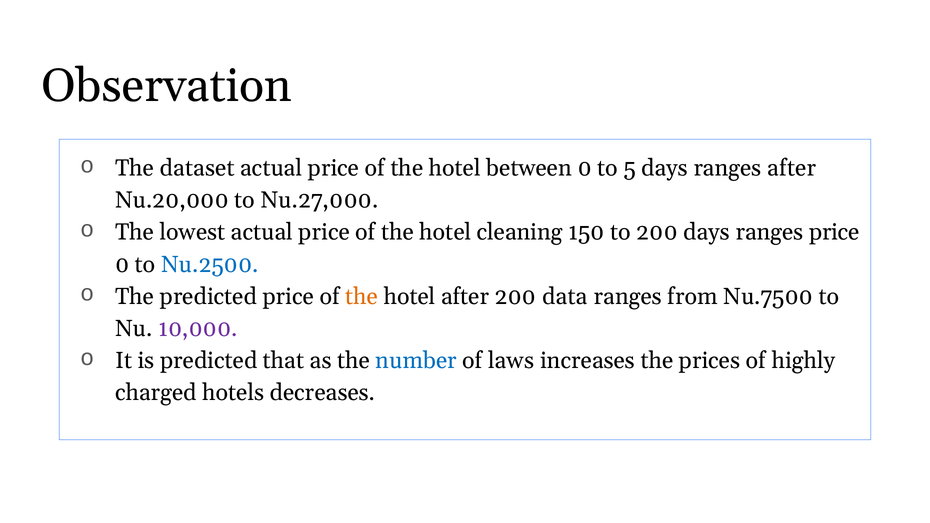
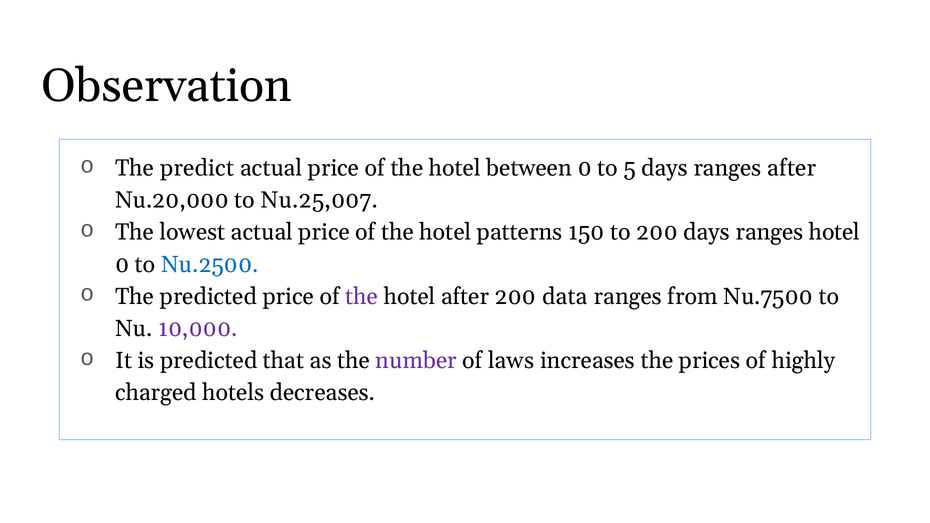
dataset: dataset -> predict
Nu.27,000: Nu.27,000 -> Nu.25,007
cleaning: cleaning -> patterns
ranges price: price -> hotel
the at (362, 296) colour: orange -> purple
number colour: blue -> purple
